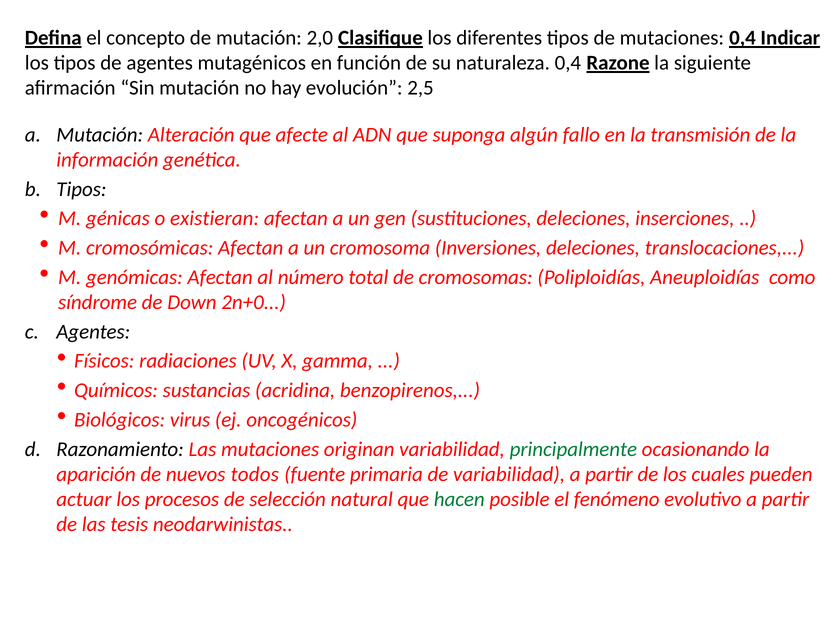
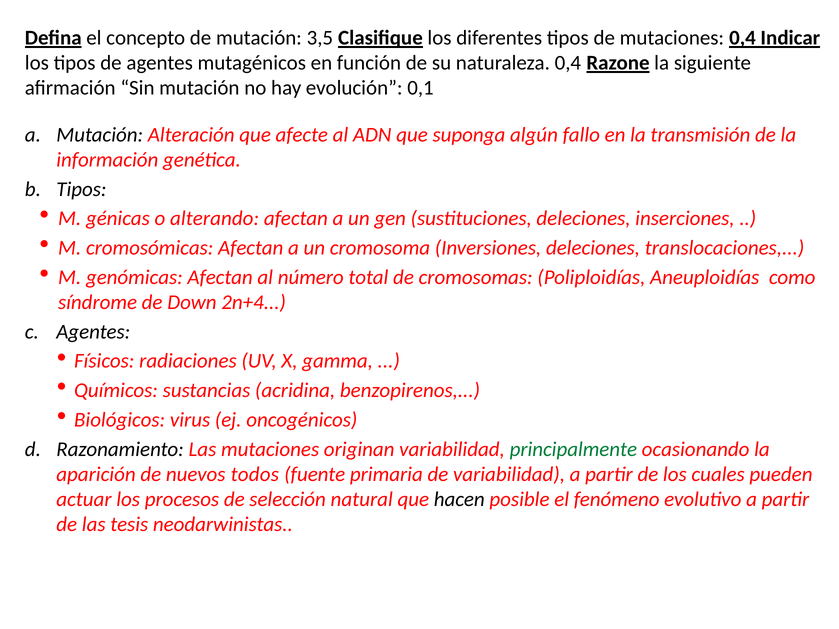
2,0: 2,0 -> 3,5
2,5: 2,5 -> 0,1
existieran: existieran -> alterando
2n+0: 2n+0 -> 2n+4
hacen colour: green -> black
